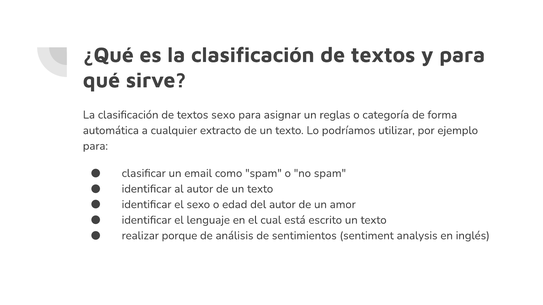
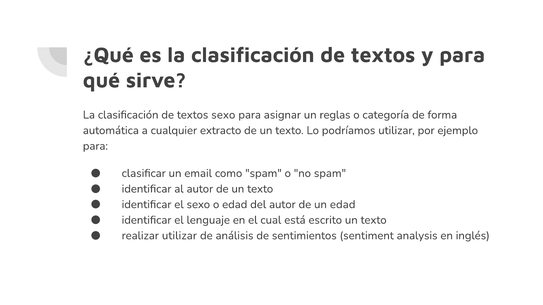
un amor: amor -> edad
realizar porque: porque -> utilizar
